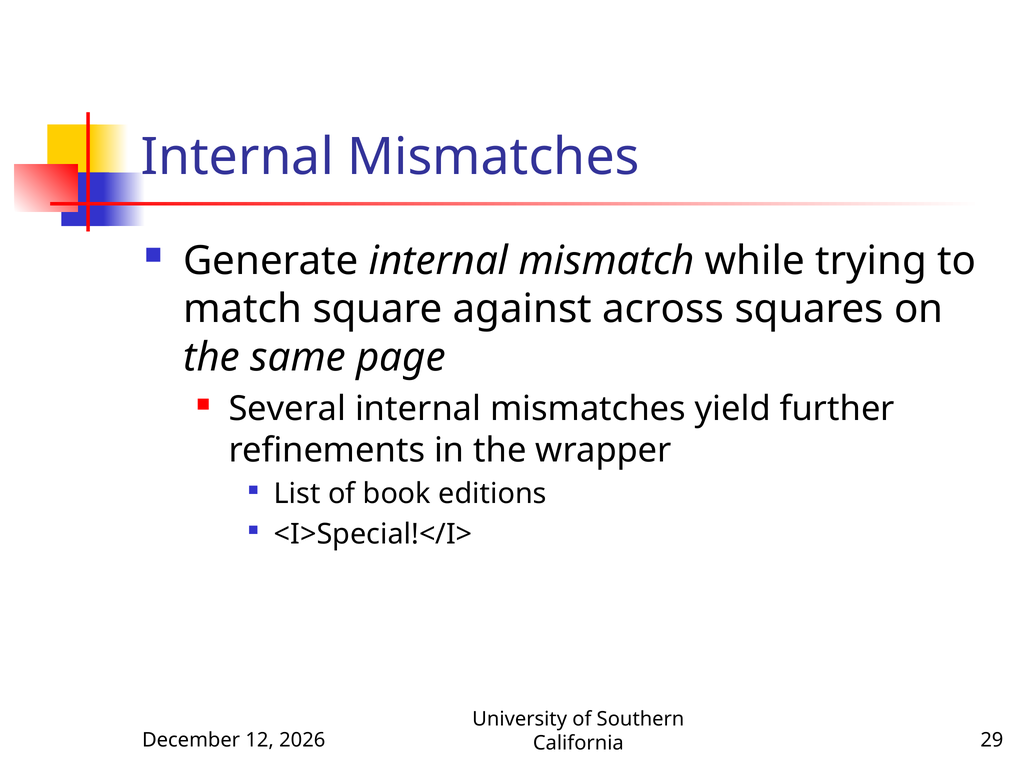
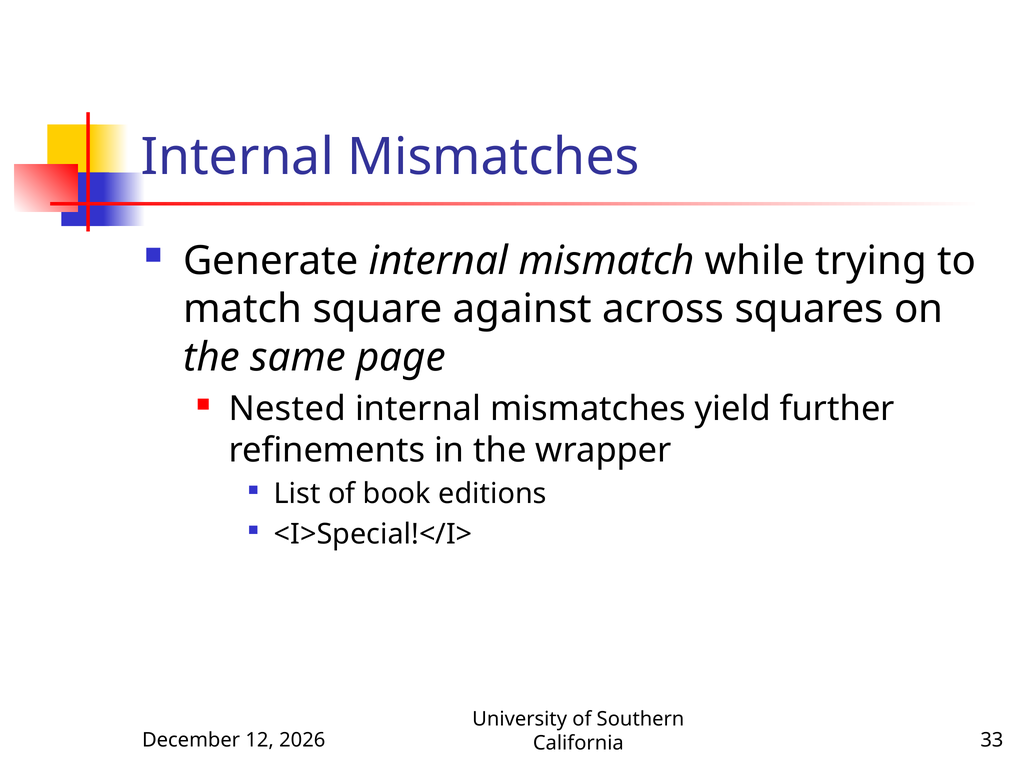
Several: Several -> Nested
29: 29 -> 33
